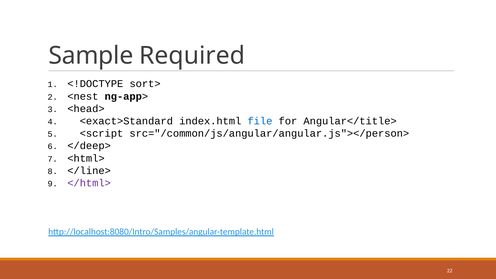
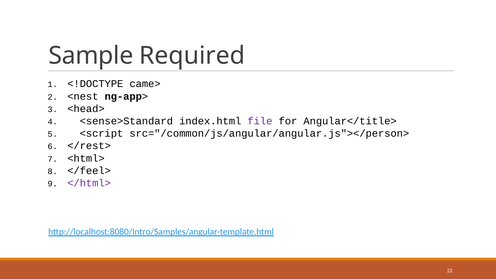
sort>: sort> -> came>
<exact>Standard: <exact>Standard -> <sense>Standard
file colour: blue -> purple
</deep>: </deep> -> </rest>
</line>: </line> -> </feel>
